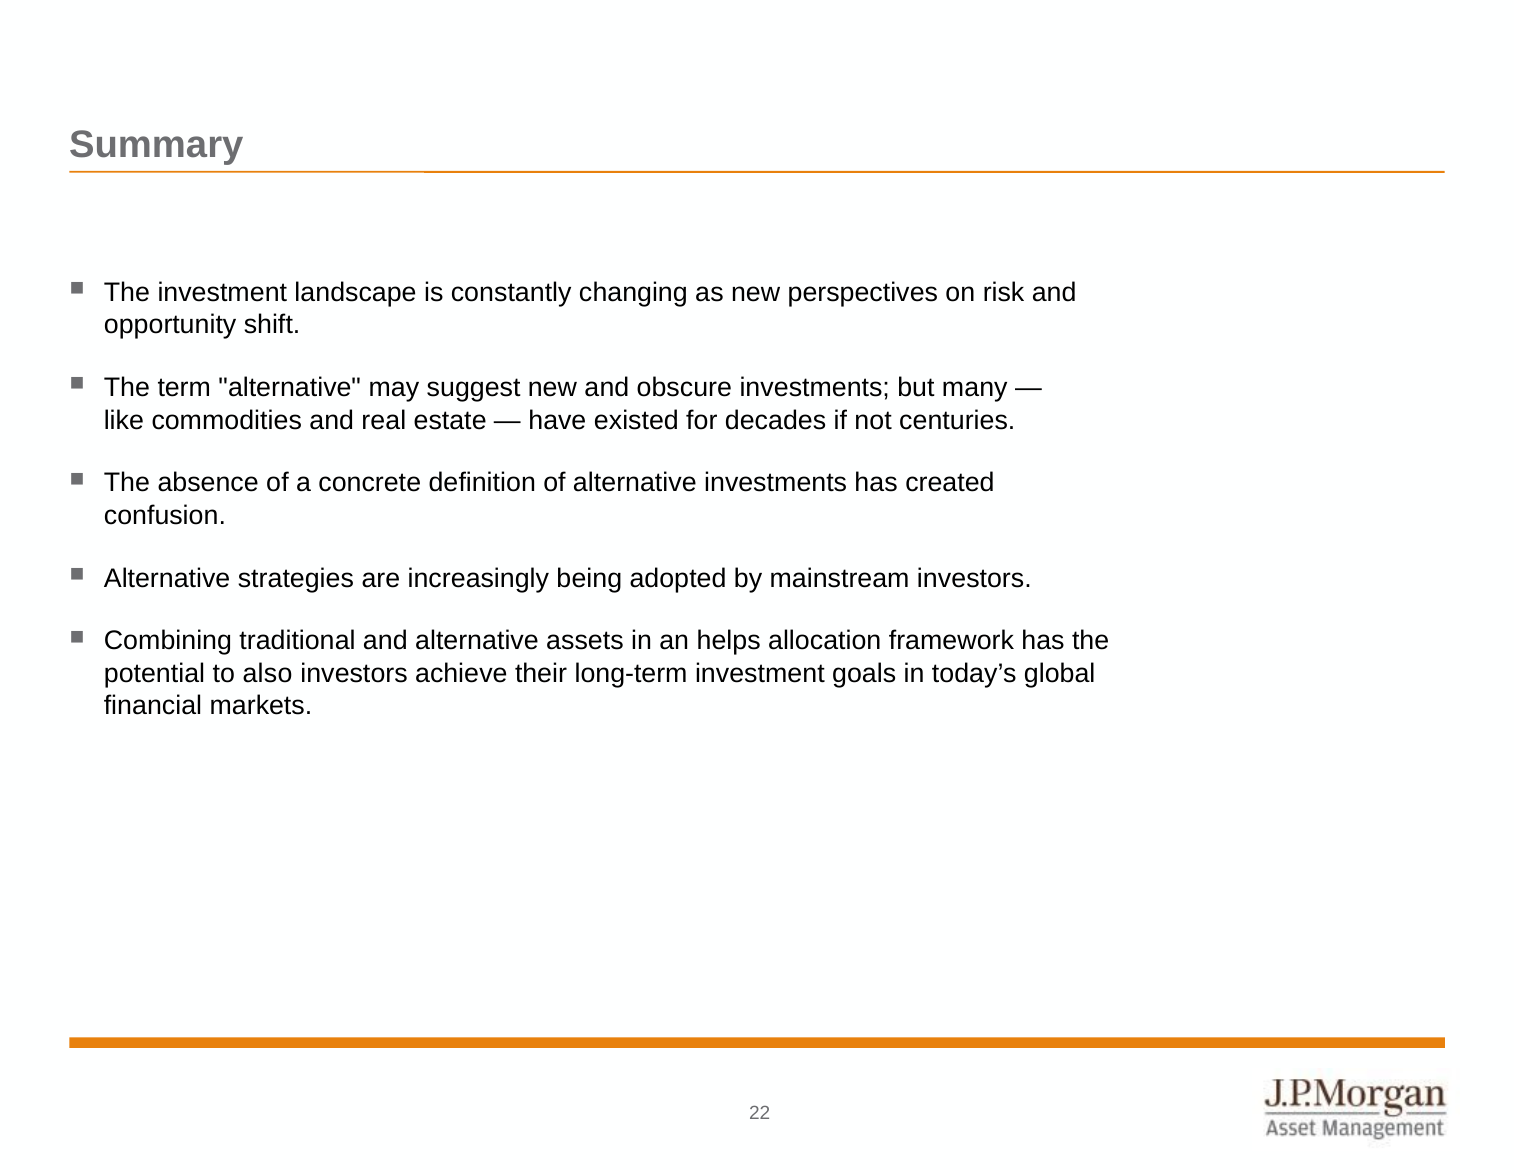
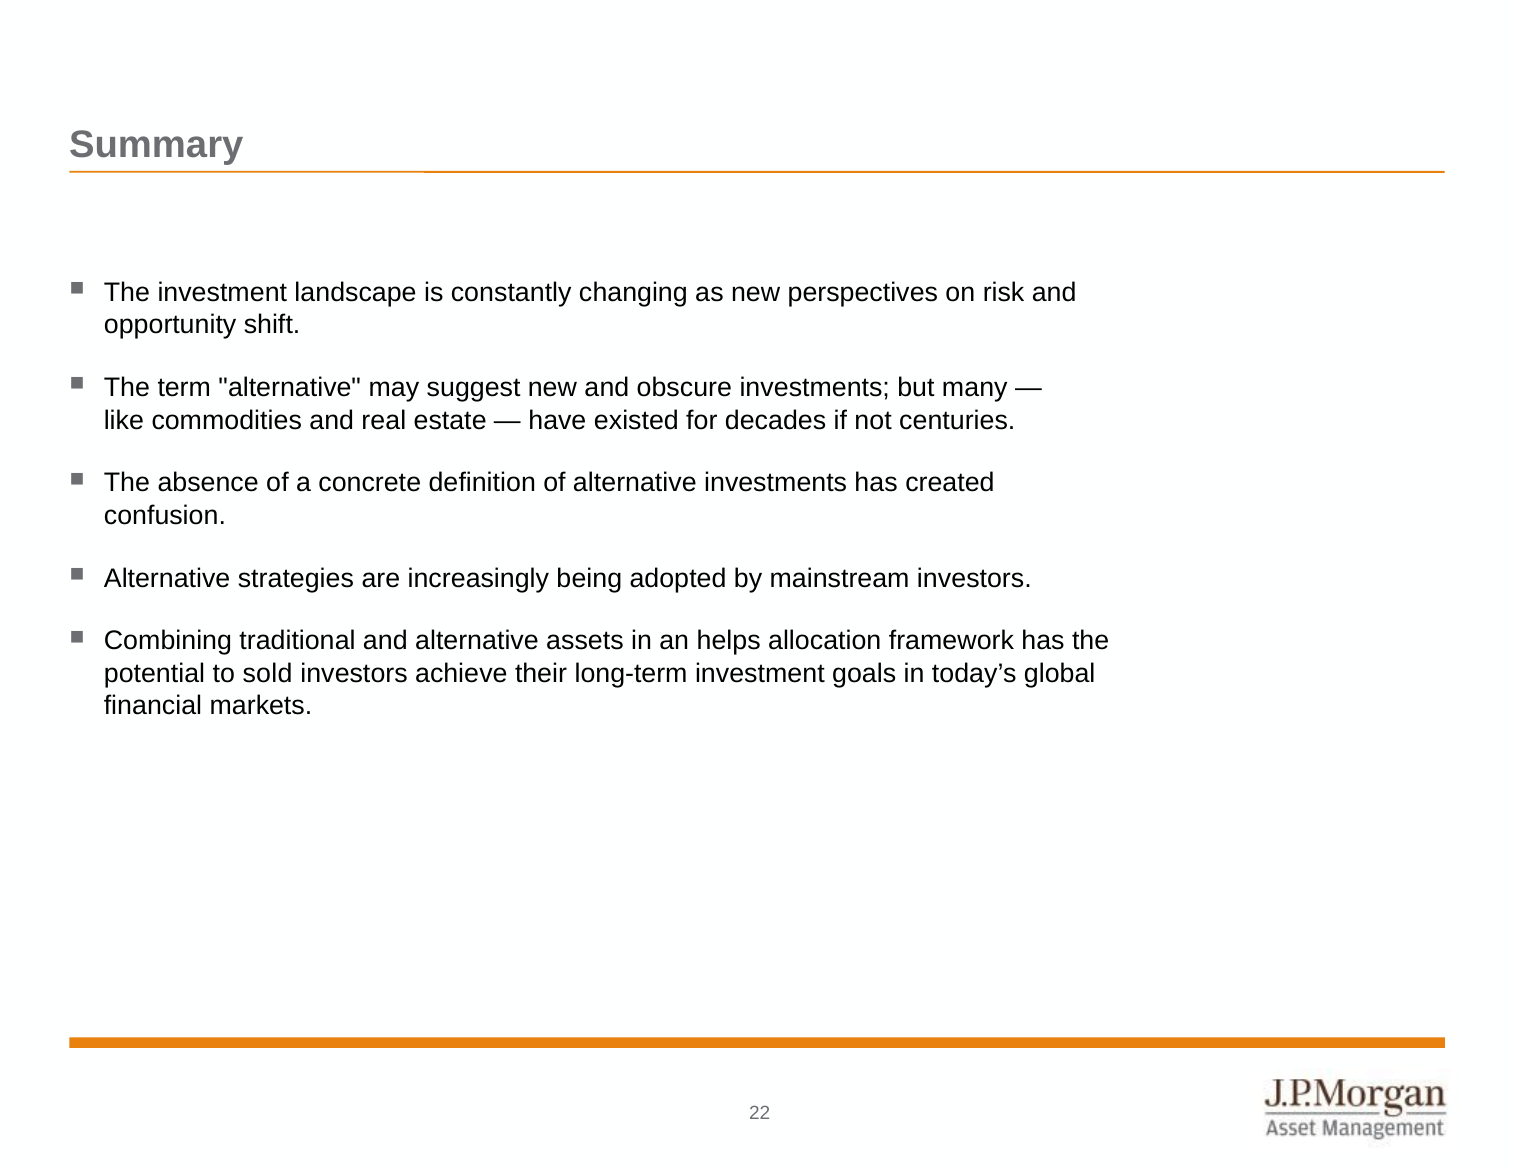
also: also -> sold
